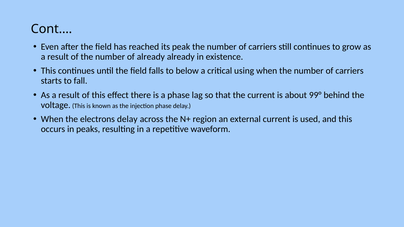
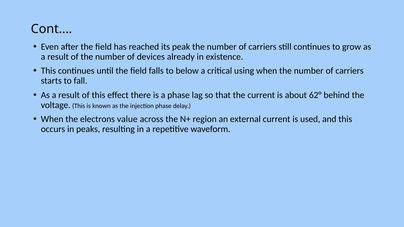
of already: already -> devices
99°: 99° -> 62°
electrons delay: delay -> value
